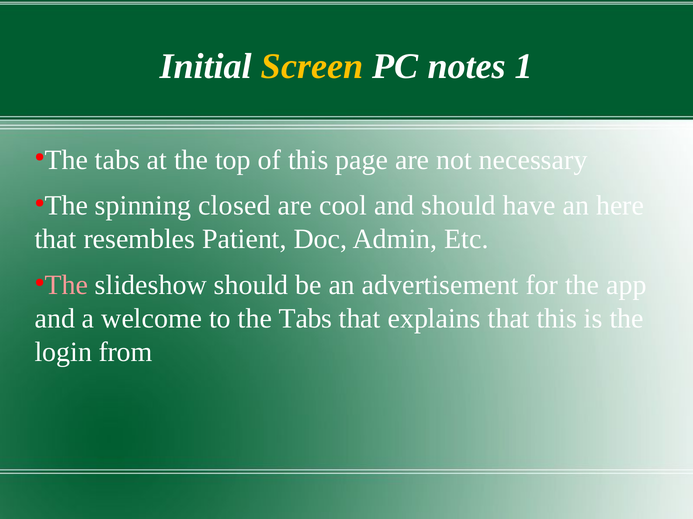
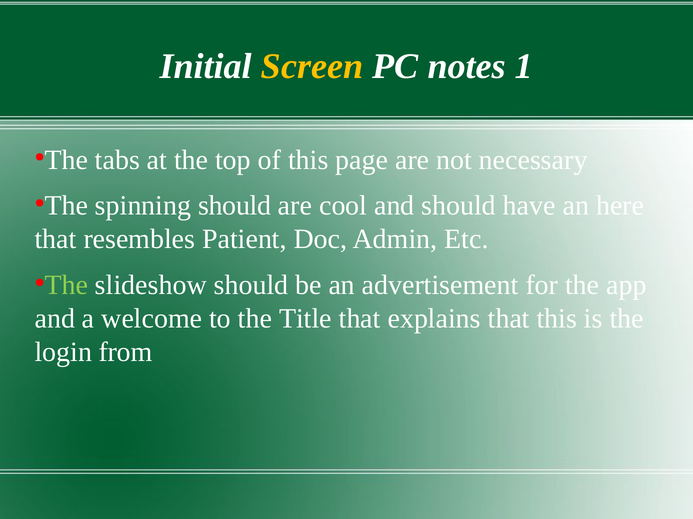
spinning closed: closed -> should
The at (66, 285) colour: pink -> light green
to the Tabs: Tabs -> Title
